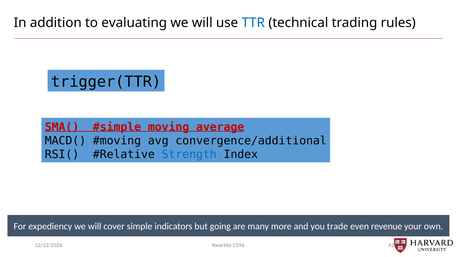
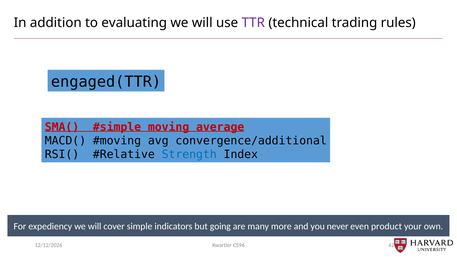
TTR colour: blue -> purple
trigger(TTR: trigger(TTR -> engaged(TTR
trade: trade -> never
revenue: revenue -> product
